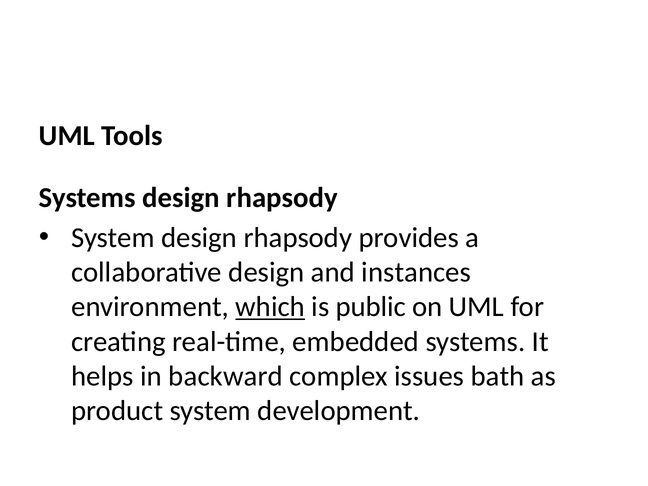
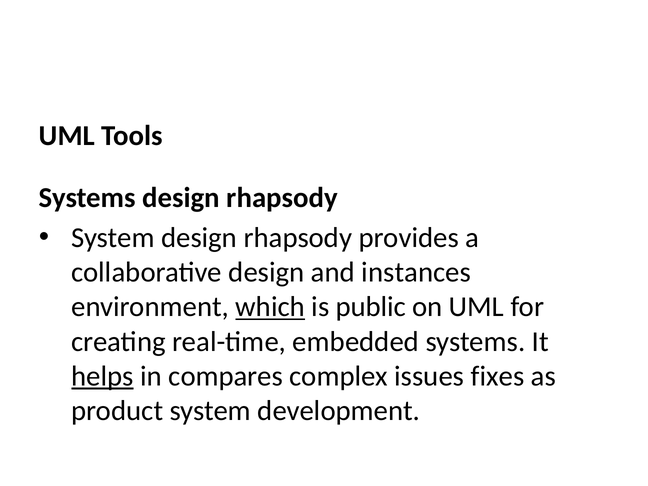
helps underline: none -> present
backward: backward -> compares
bath: bath -> fixes
